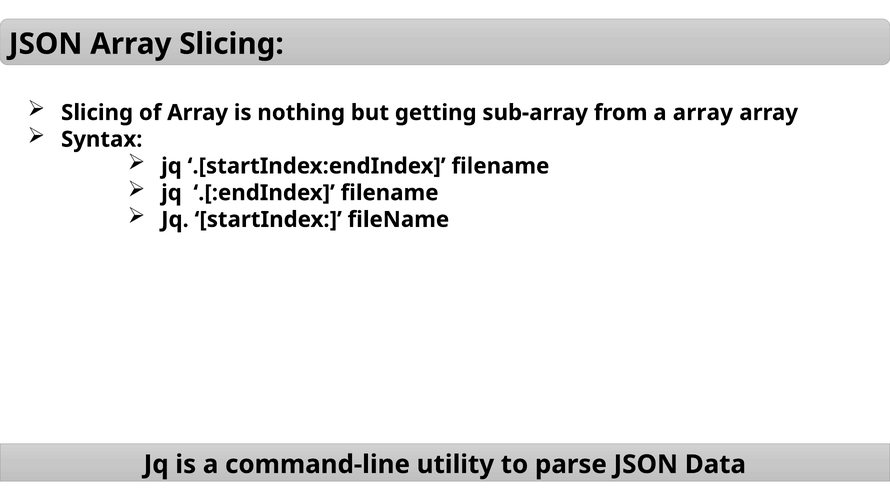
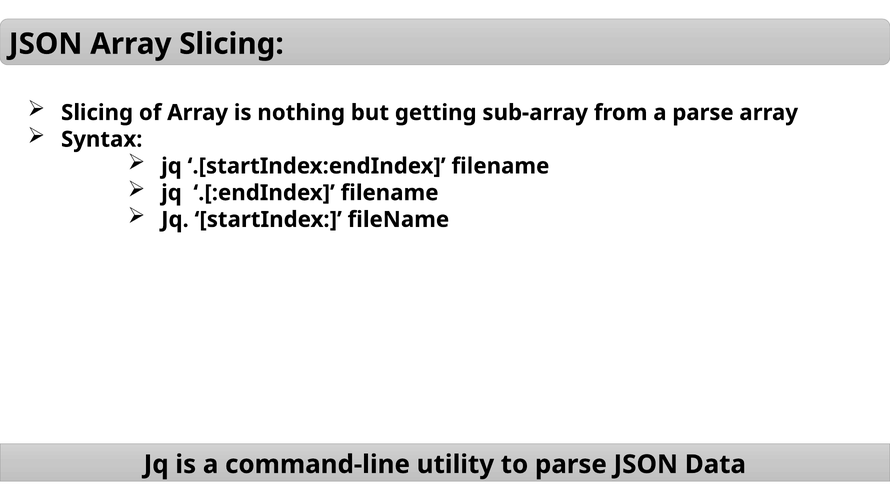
a array: array -> parse
